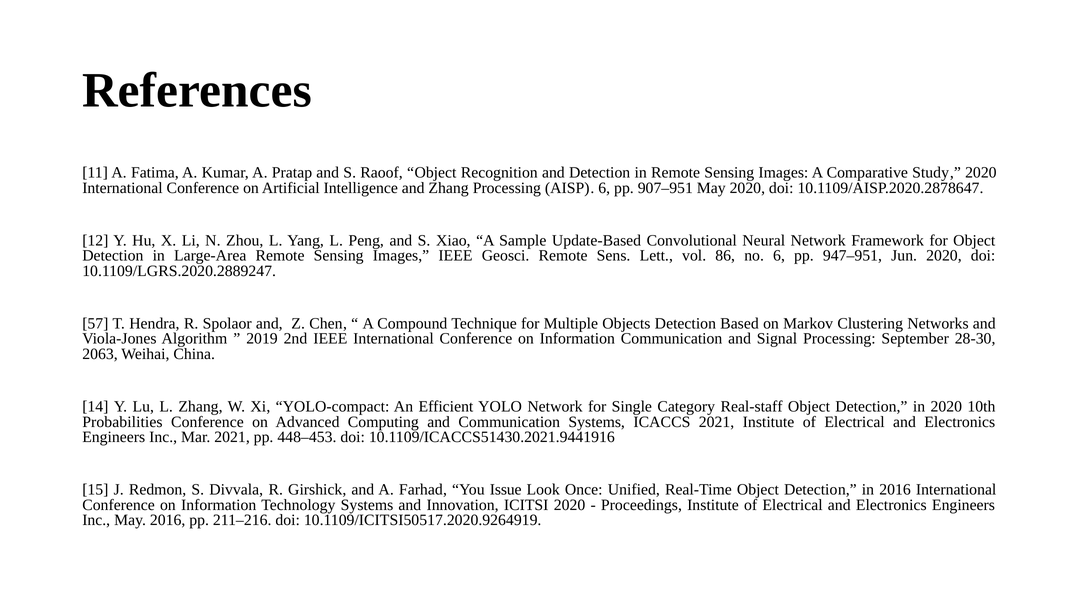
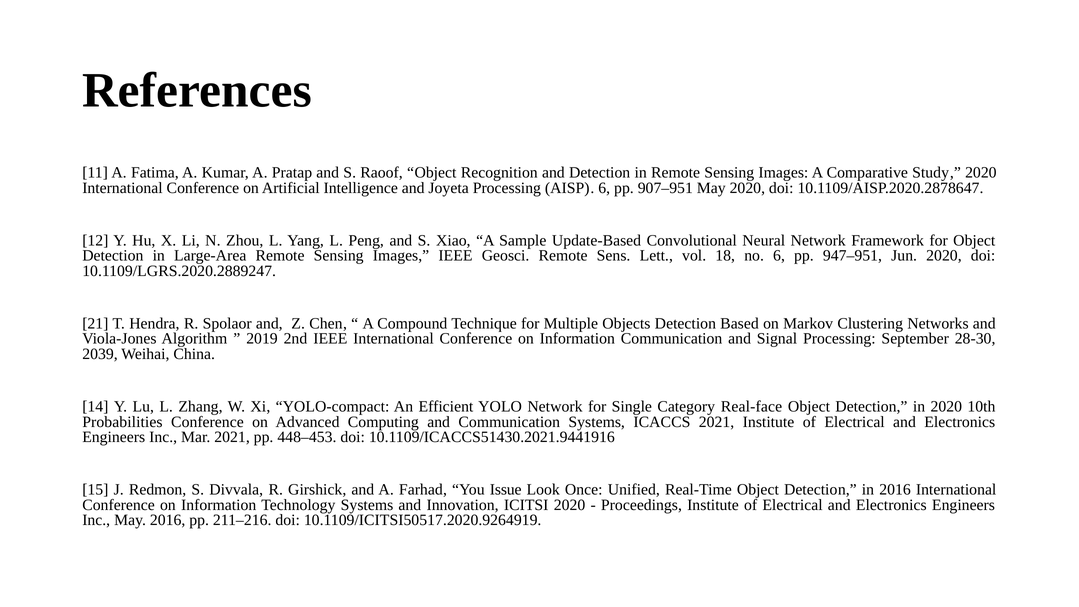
and Zhang: Zhang -> Joyeta
86: 86 -> 18
57: 57 -> 21
2063: 2063 -> 2039
Real-staff: Real-staff -> Real-face
